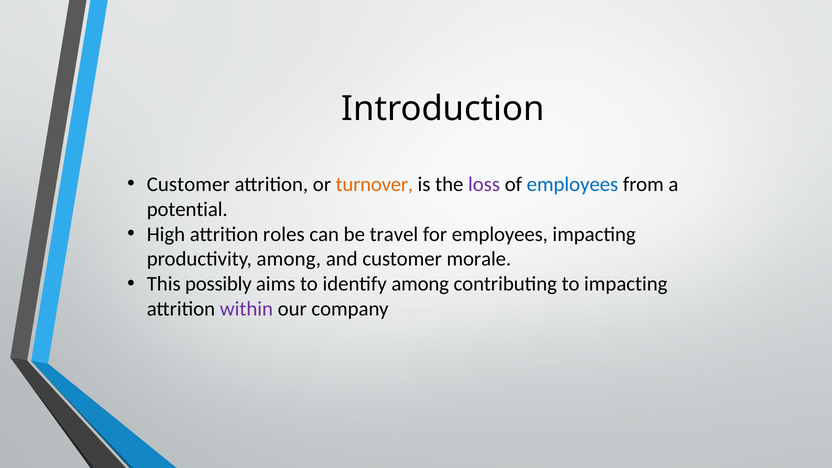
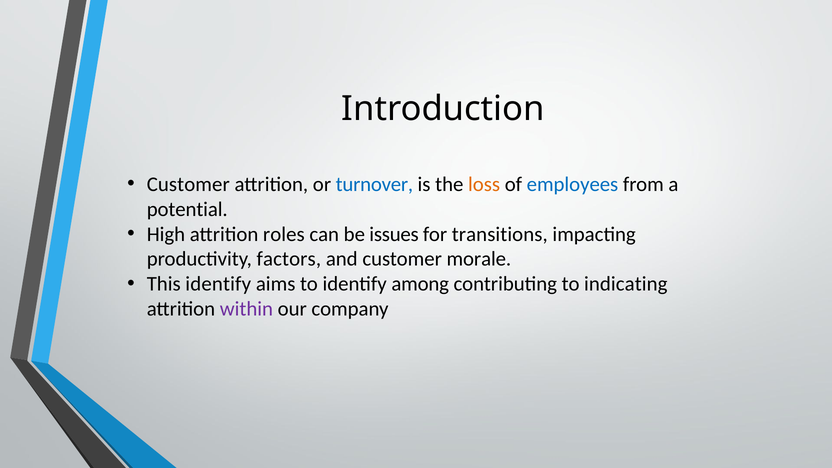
turnover colour: orange -> blue
loss colour: purple -> orange
travel: travel -> issues
for employees: employees -> transitions
productivity among: among -> factors
This possibly: possibly -> identify
to impacting: impacting -> indicating
